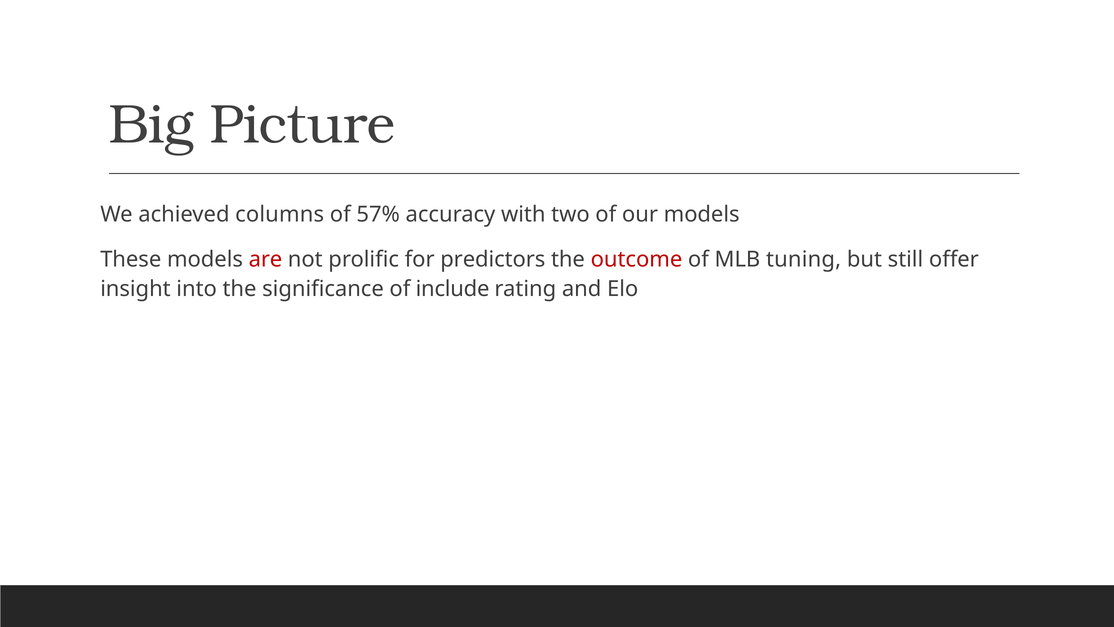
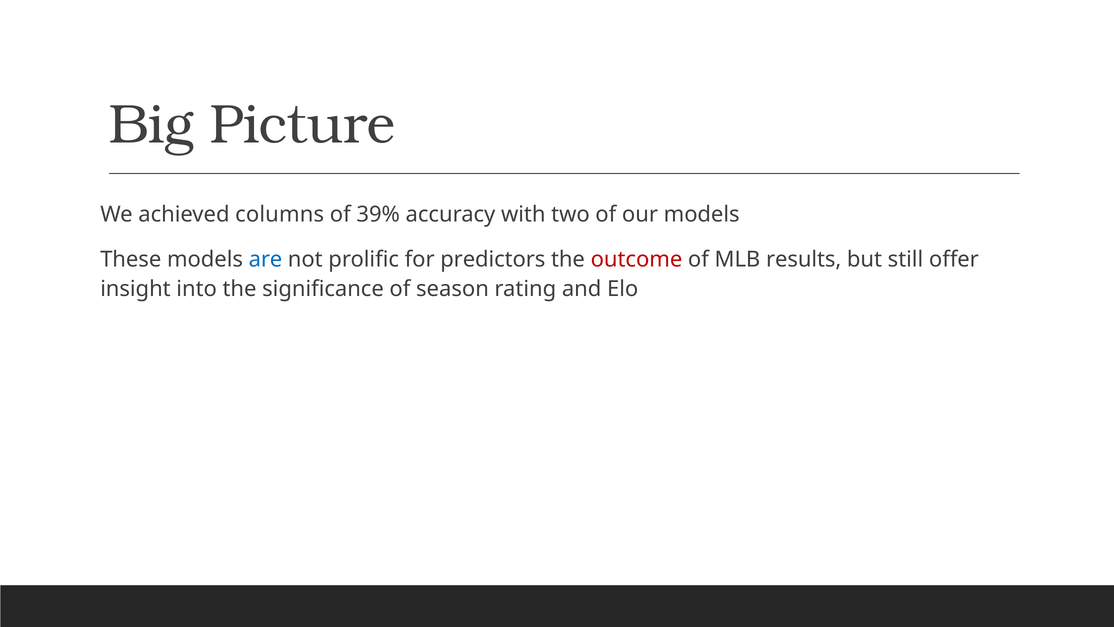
57%: 57% -> 39%
are colour: red -> blue
tuning: tuning -> results
include: include -> season
